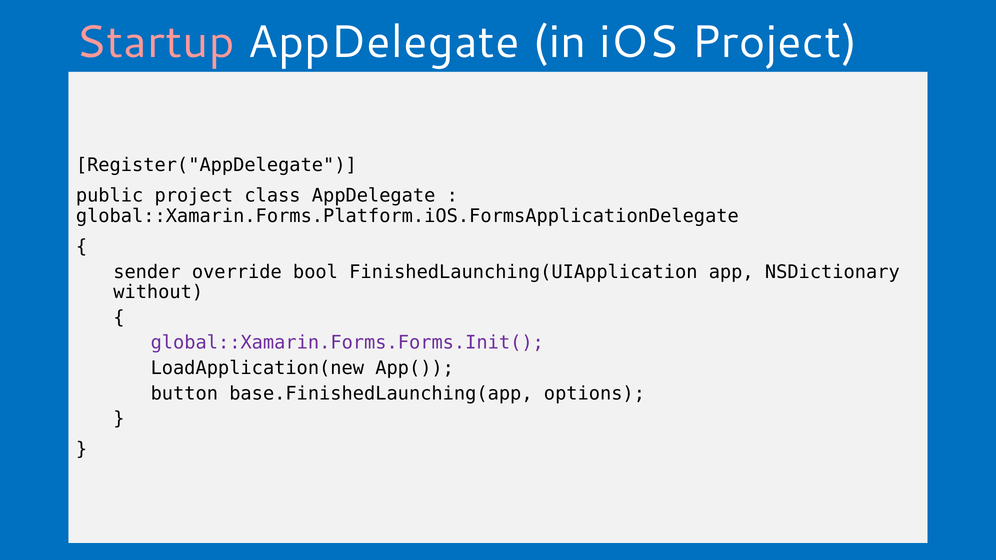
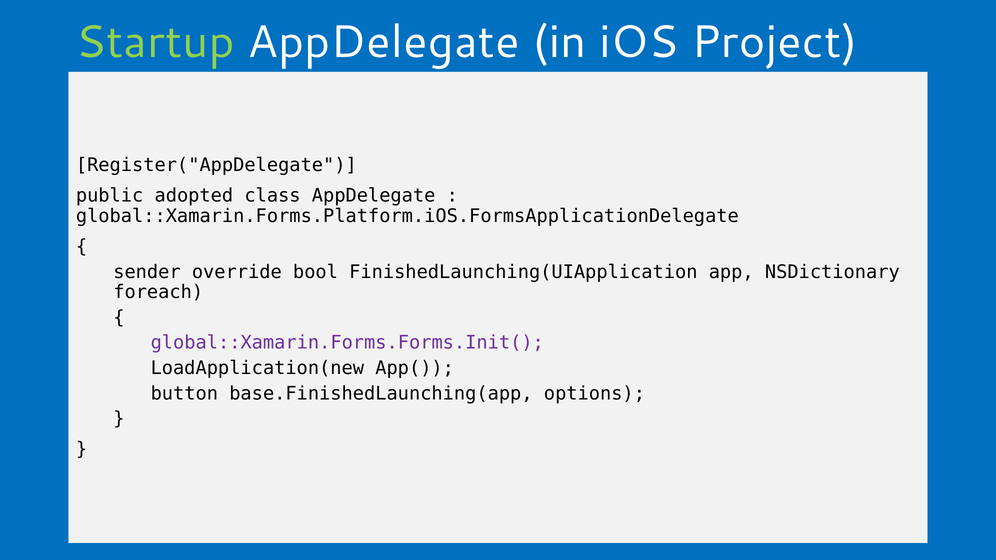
Startup colour: pink -> light green
public project: project -> adopted
without: without -> foreach
